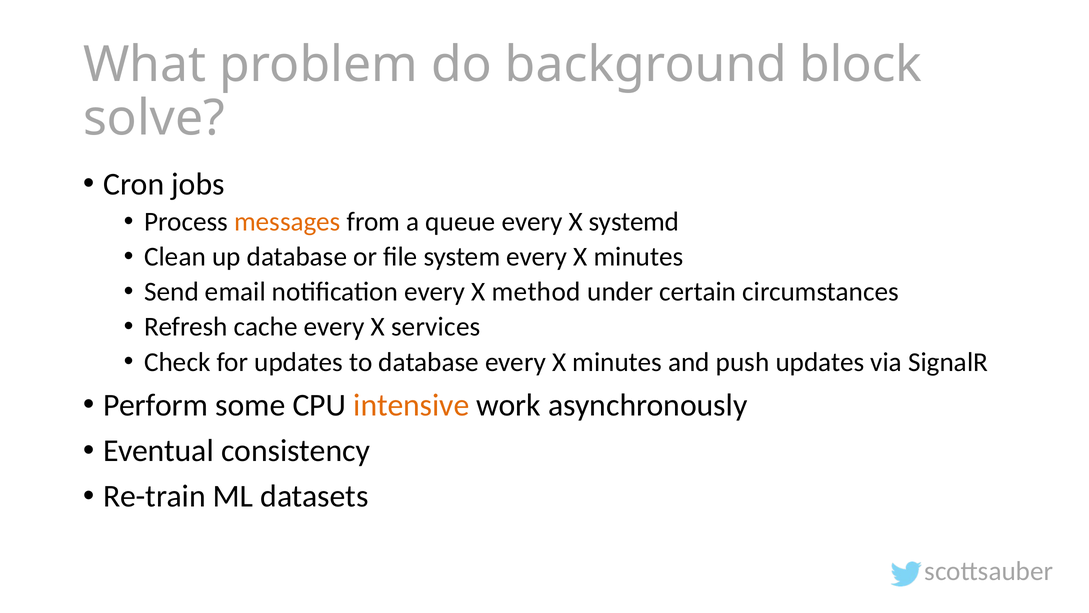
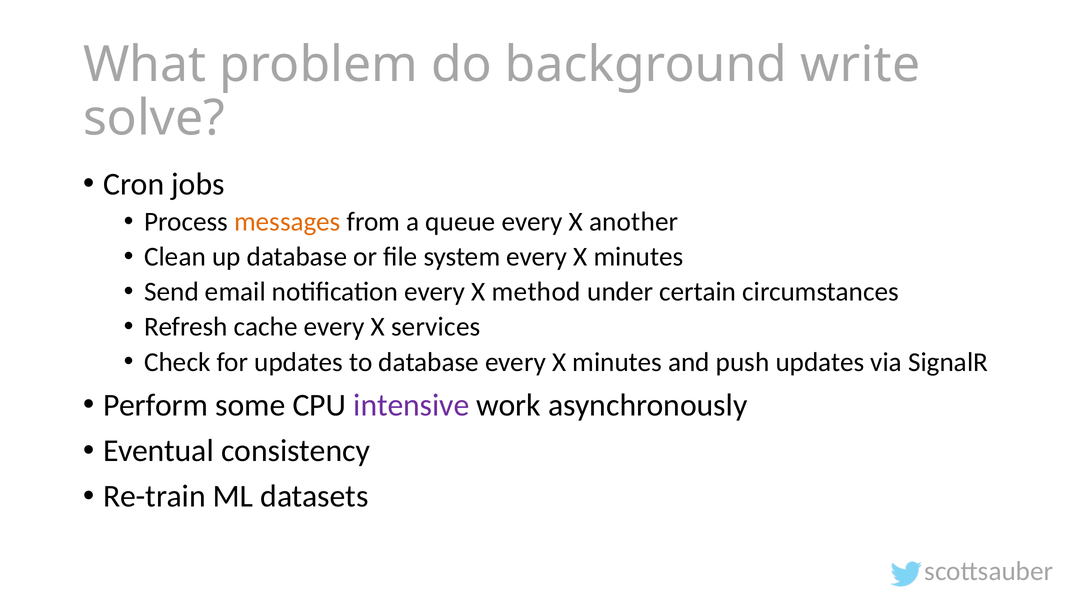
block: block -> write
systemd: systemd -> another
intensive colour: orange -> purple
